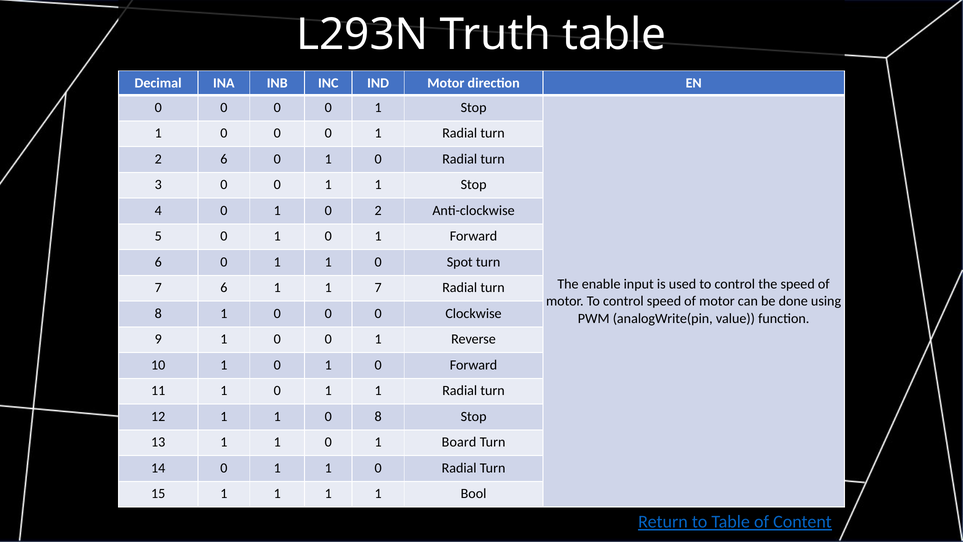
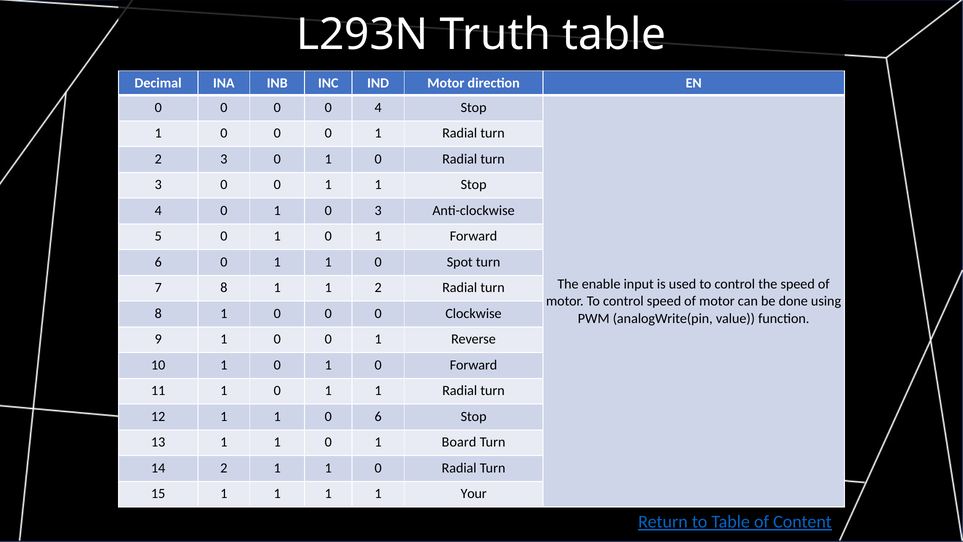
1 at (378, 107): 1 -> 4
2 6: 6 -> 3
0 2: 2 -> 3
7 6: 6 -> 8
1 7: 7 -> 2
0 8: 8 -> 6
14 0: 0 -> 2
Bool: Bool -> Your
